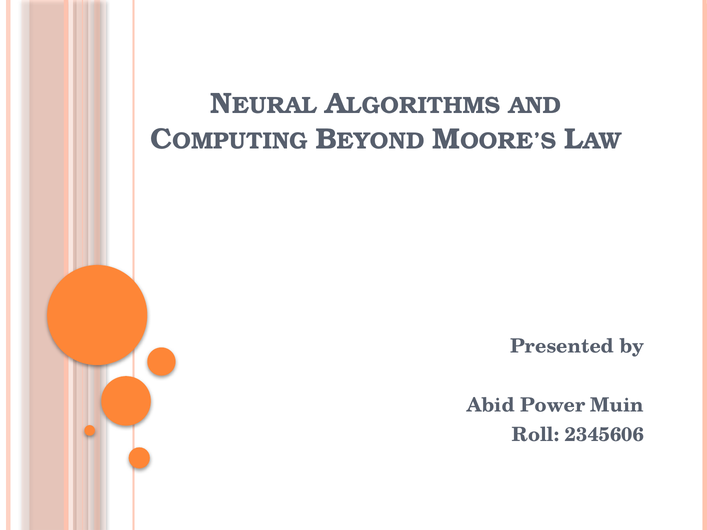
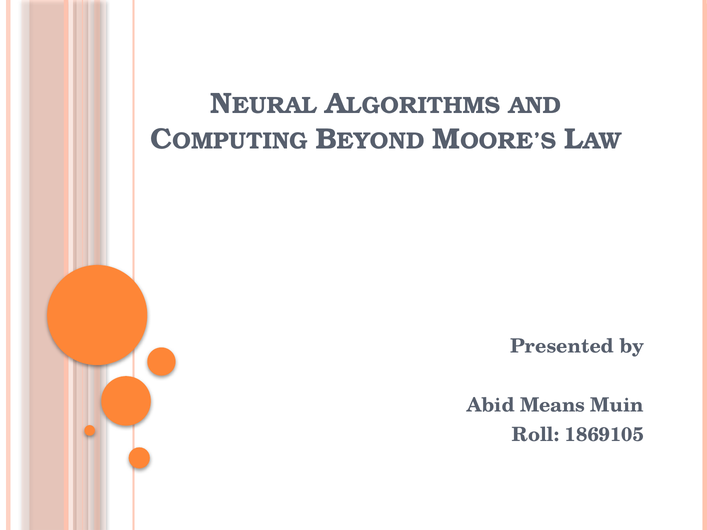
Power: Power -> Means
2345606: 2345606 -> 1869105
